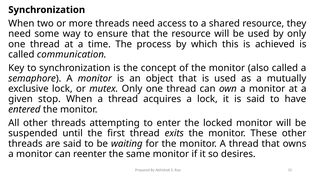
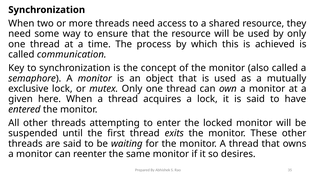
stop: stop -> here
